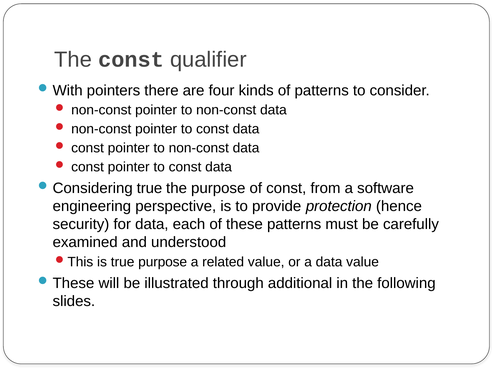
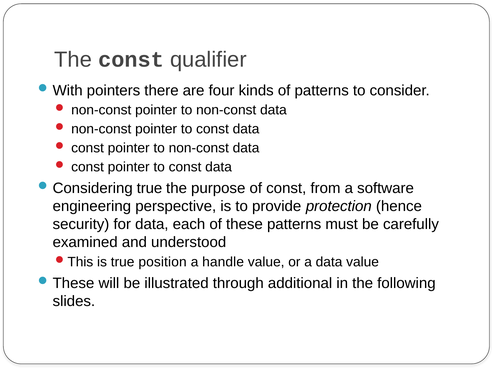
true purpose: purpose -> position
related: related -> handle
